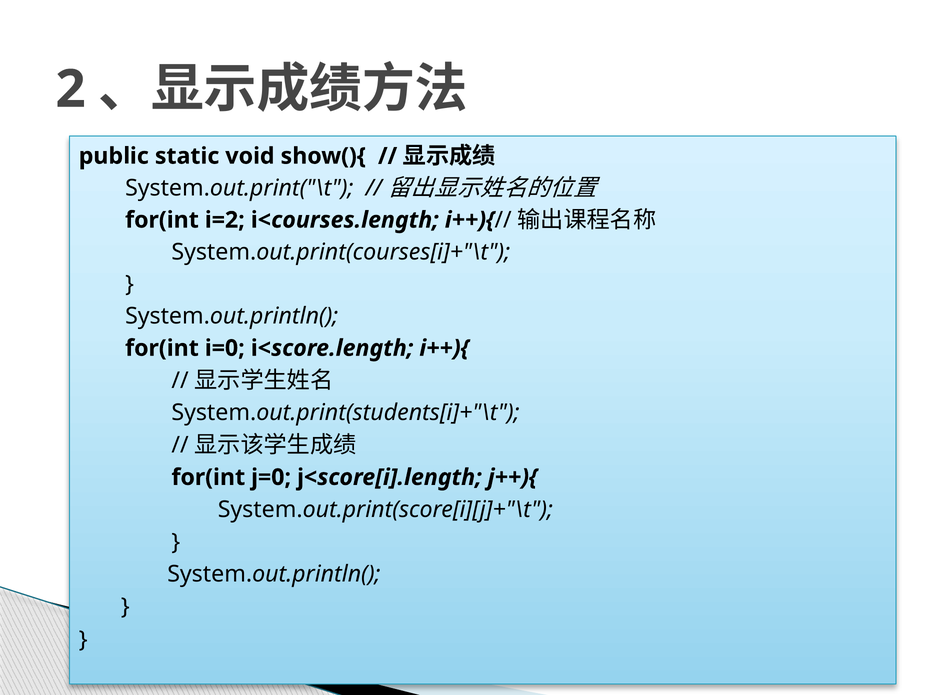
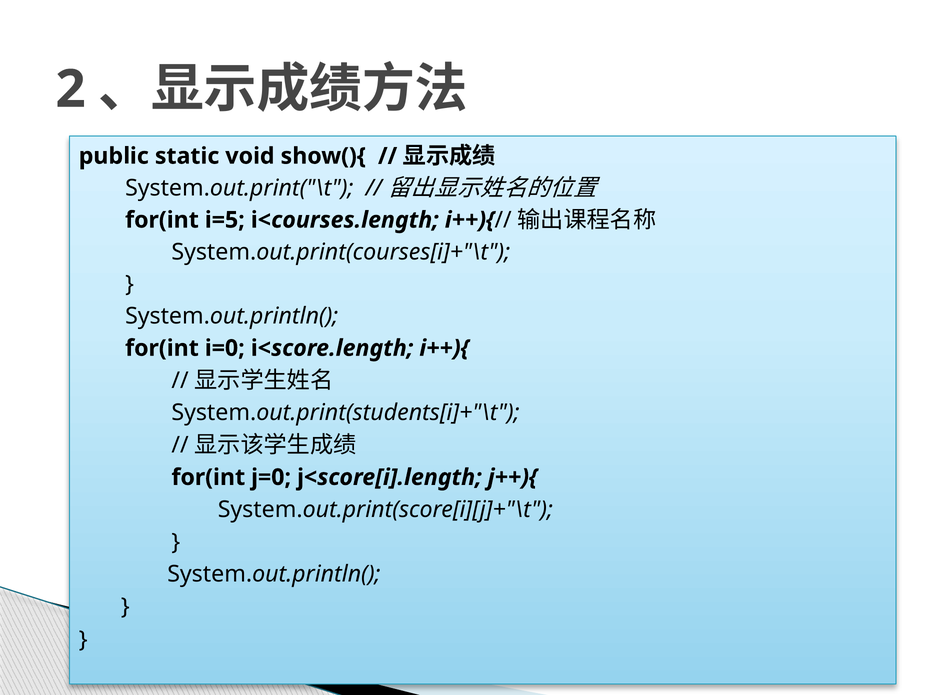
i=2: i=2 -> i=5
